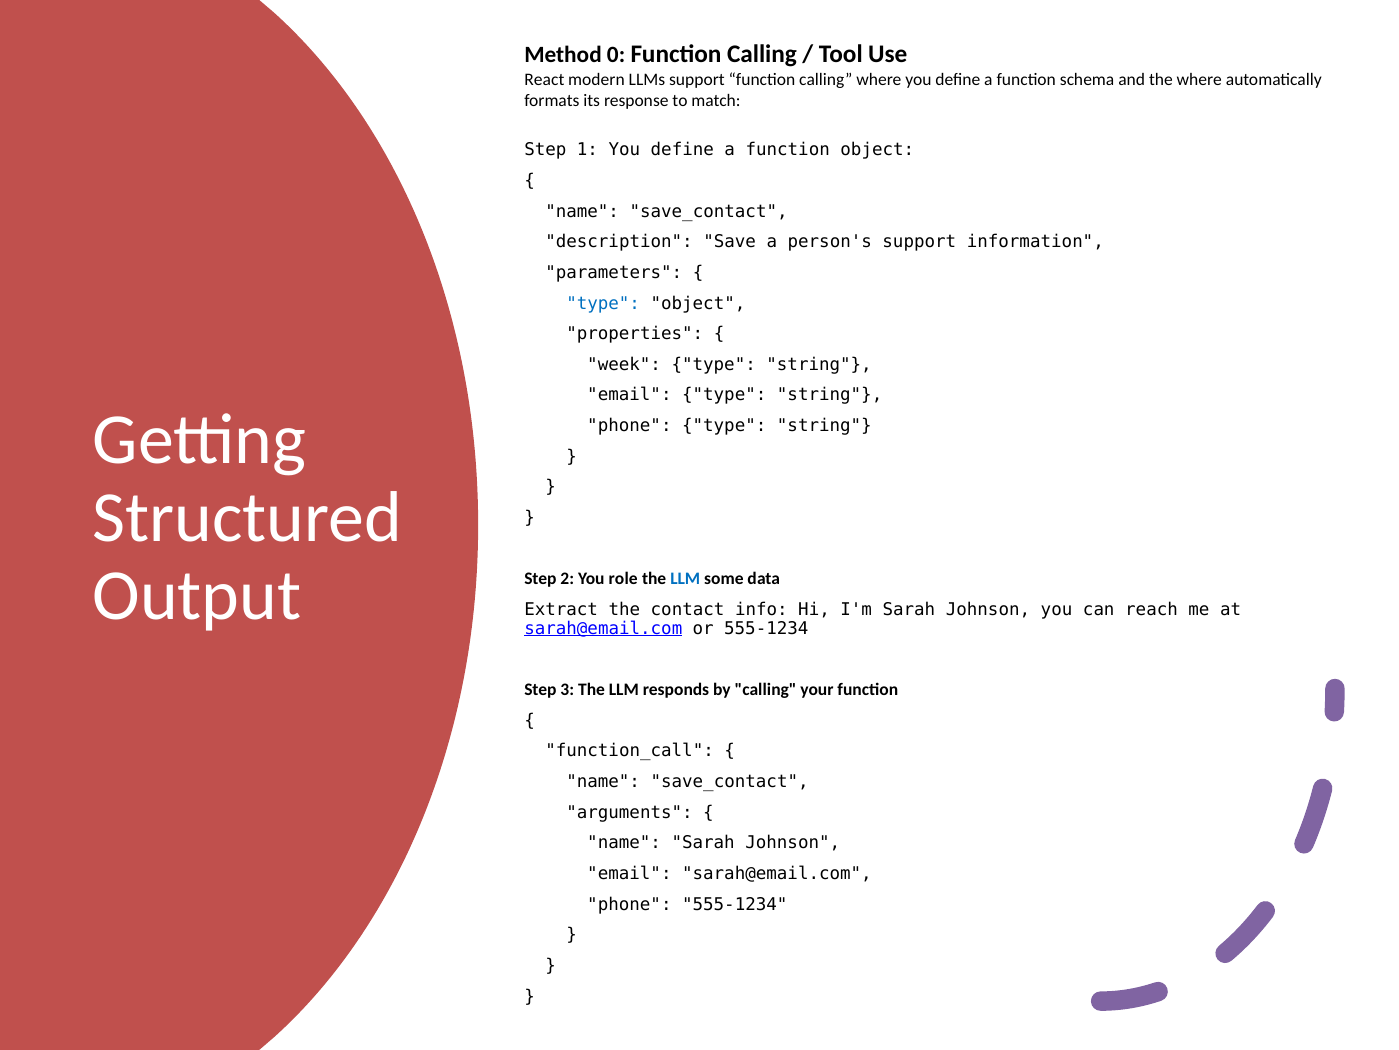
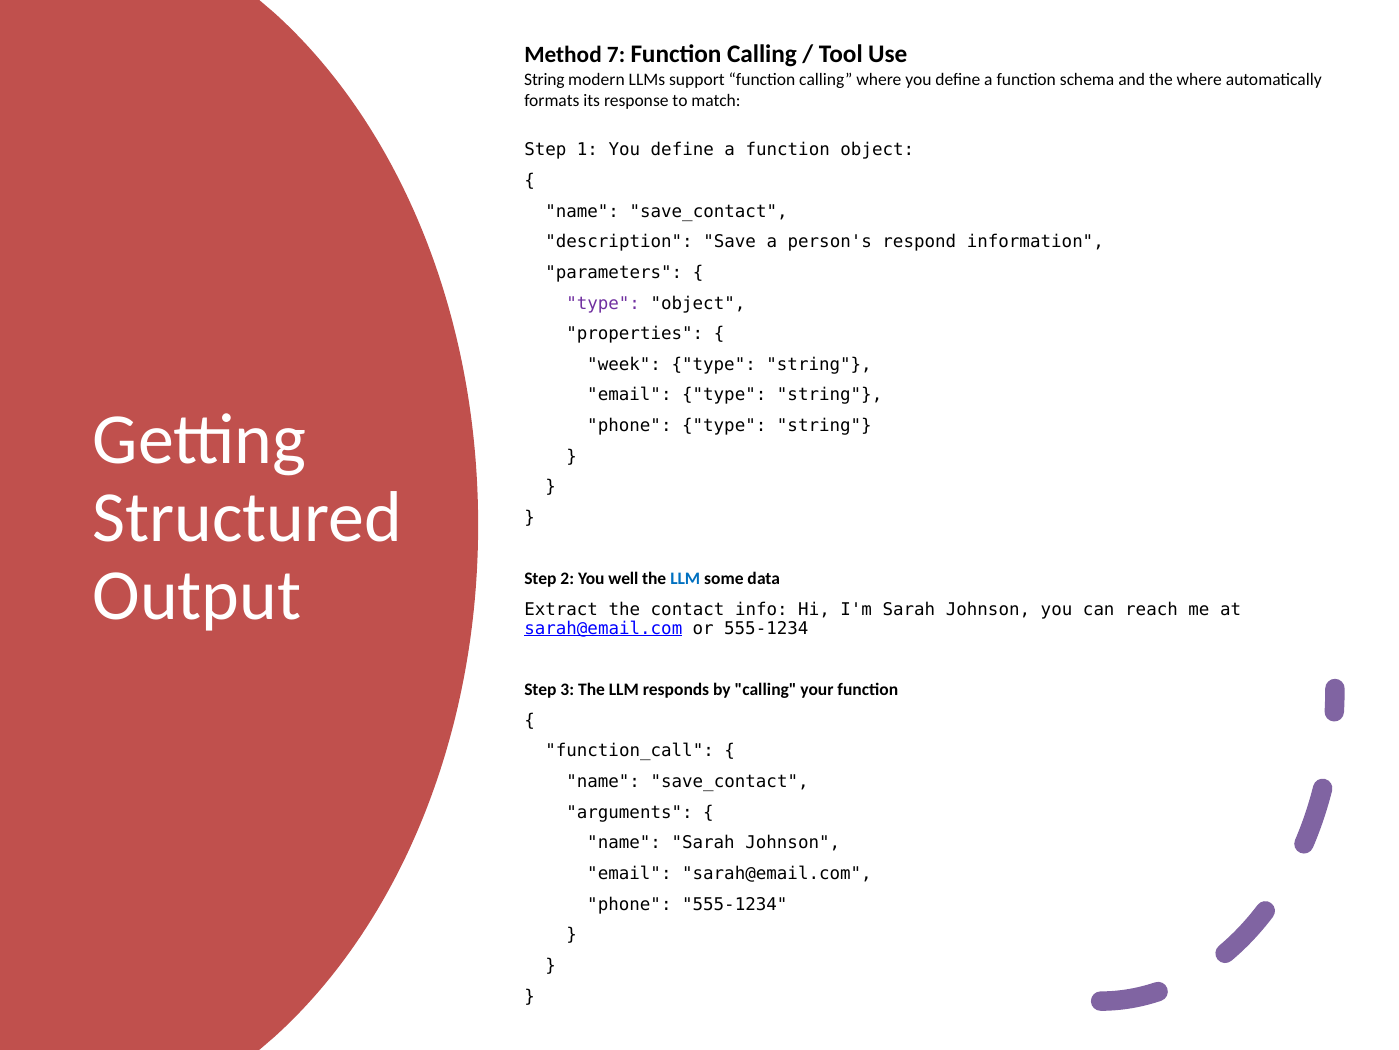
0: 0 -> 7
React at (544, 80): React -> String
person's support: support -> respond
type at (603, 303) colour: blue -> purple
role: role -> well
